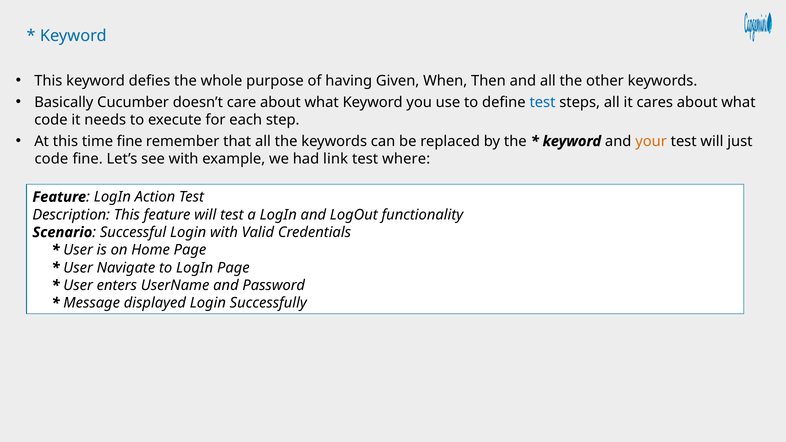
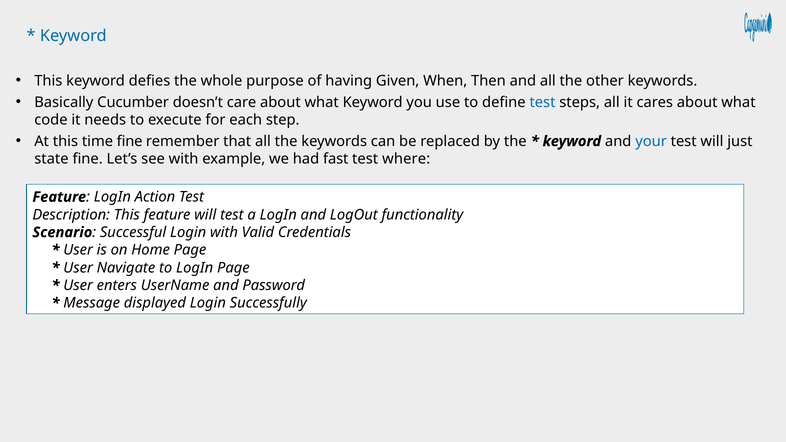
your colour: orange -> blue
code at (51, 159): code -> state
link: link -> fast
